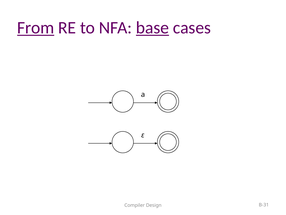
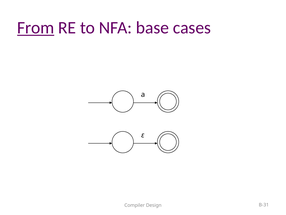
base underline: present -> none
